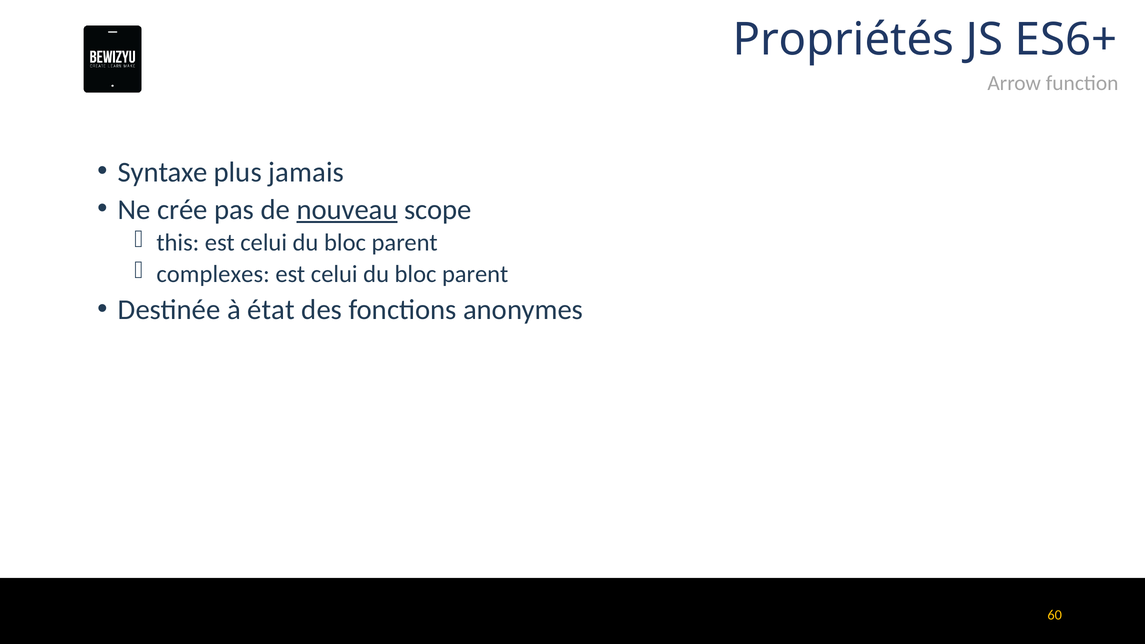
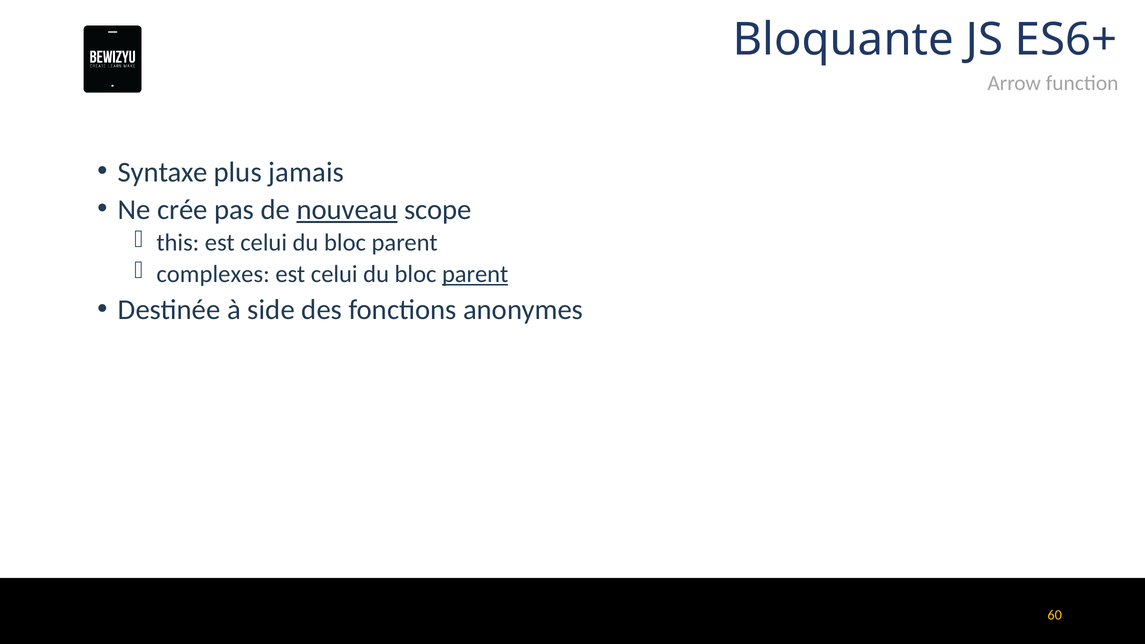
Propriétés: Propriétés -> Bloquante
parent at (475, 274) underline: none -> present
état: état -> side
